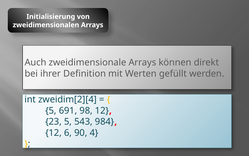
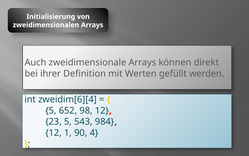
zweidim[2][4: zweidim[2][4 -> zweidim[6][4
691: 691 -> 652
6: 6 -> 1
